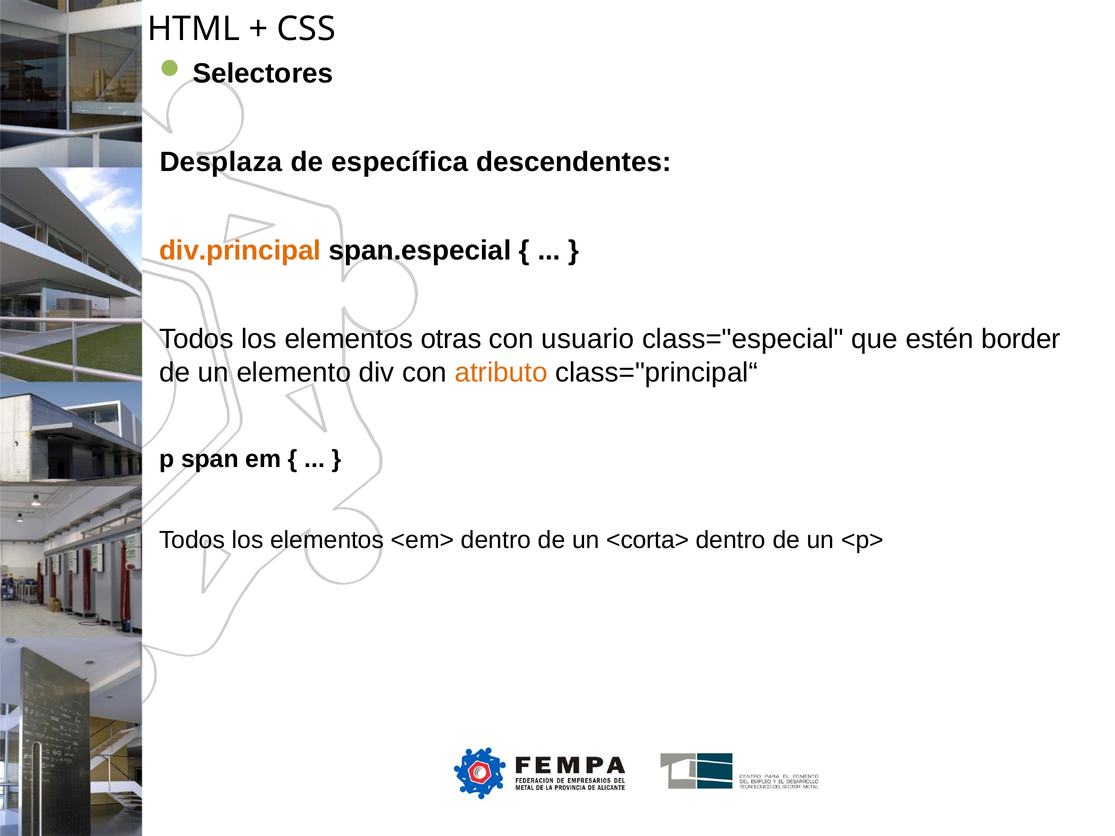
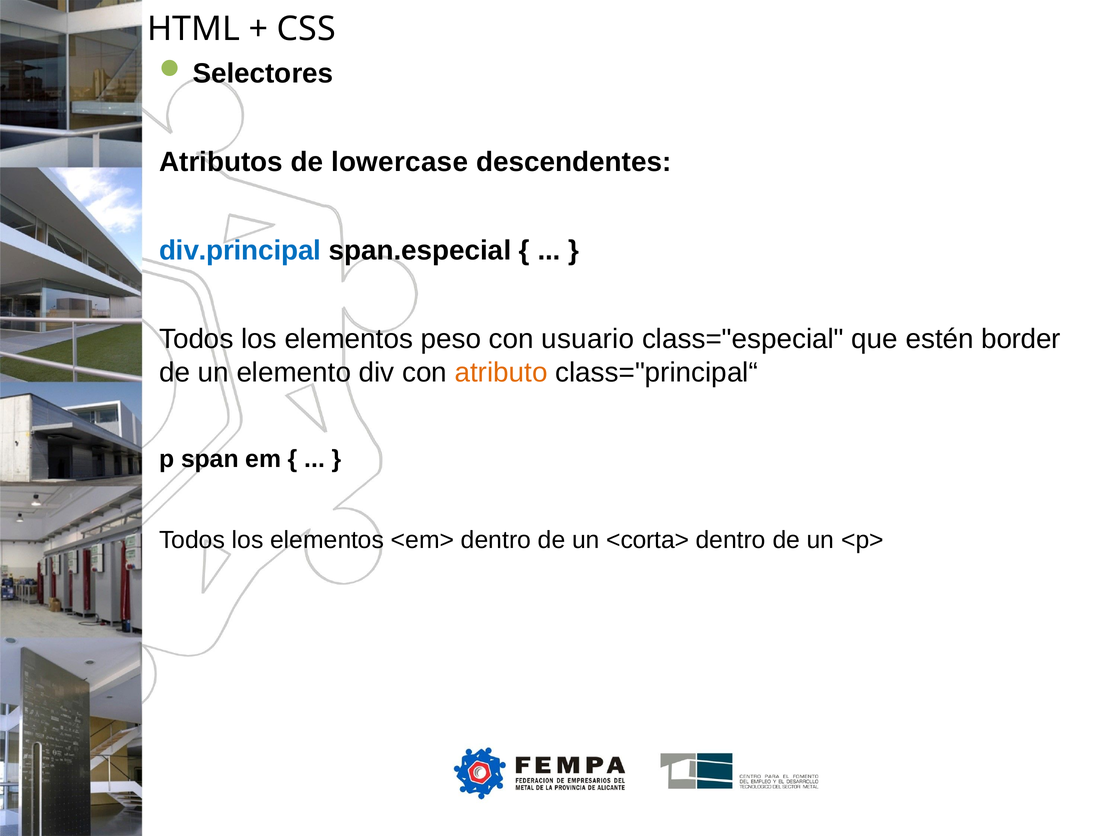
Desplaza: Desplaza -> Atributos
específica: específica -> lowercase
div.principal colour: orange -> blue
otras: otras -> peso
